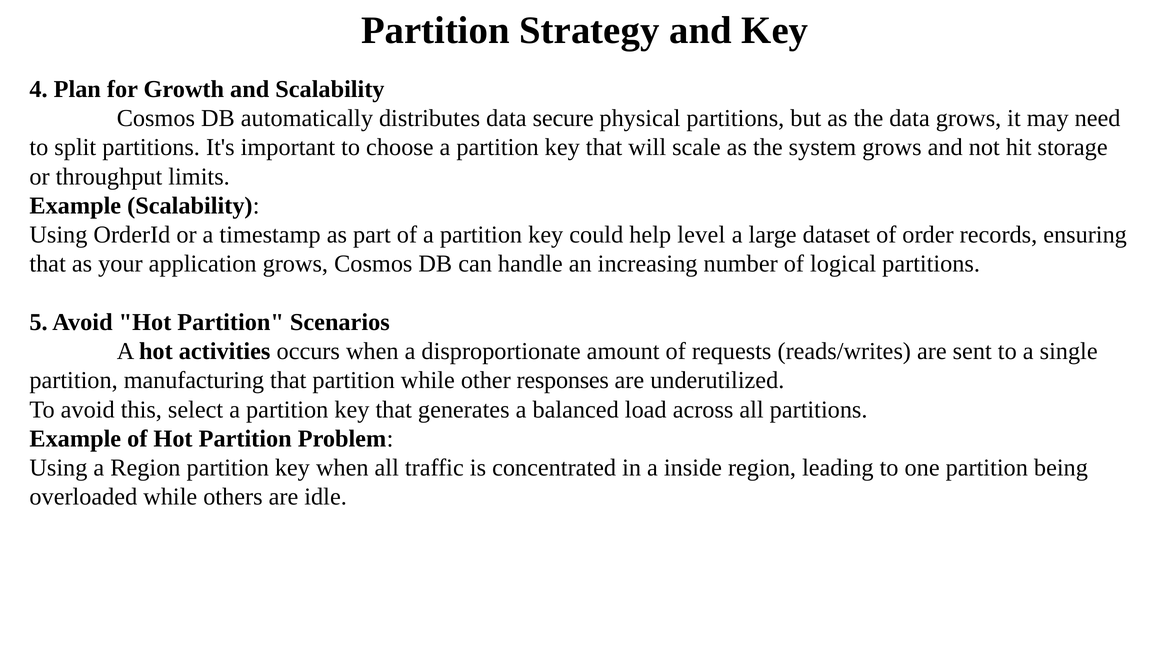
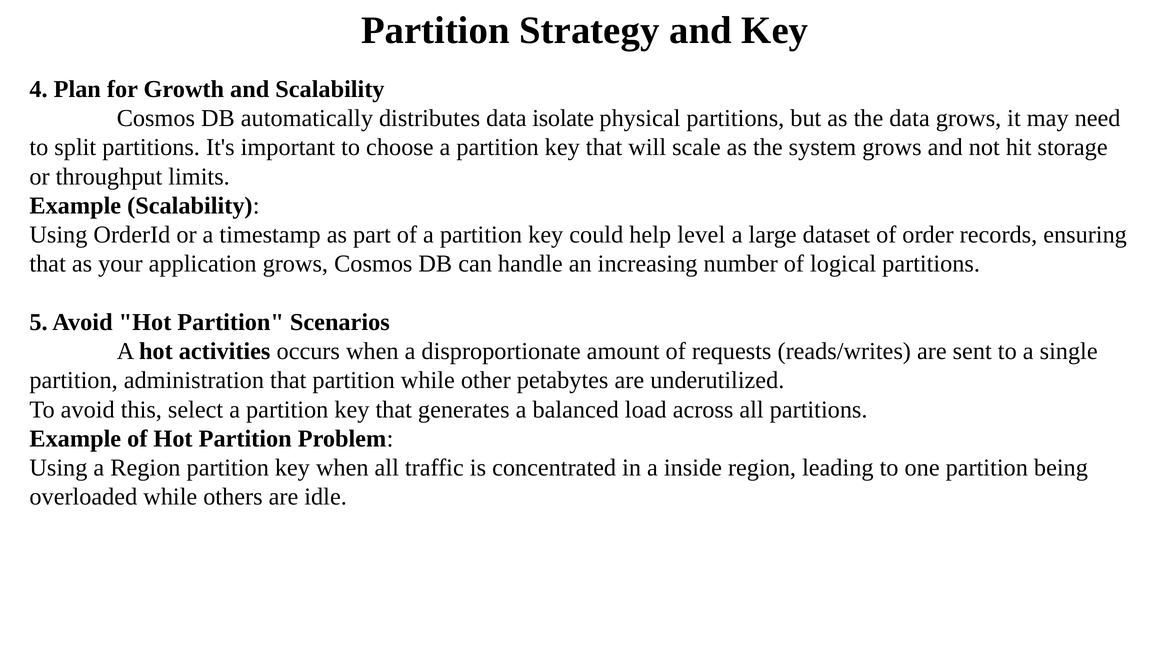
secure: secure -> isolate
manufacturing: manufacturing -> administration
responses: responses -> petabytes
